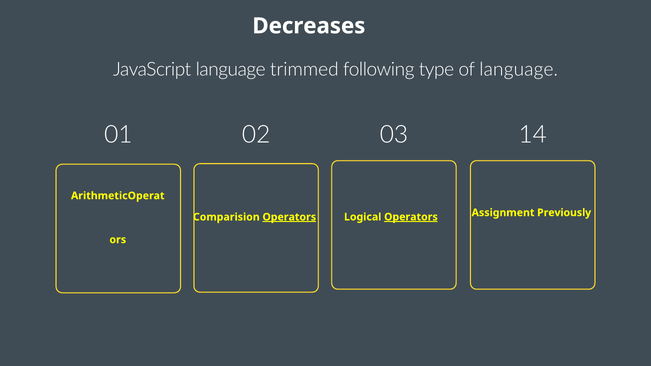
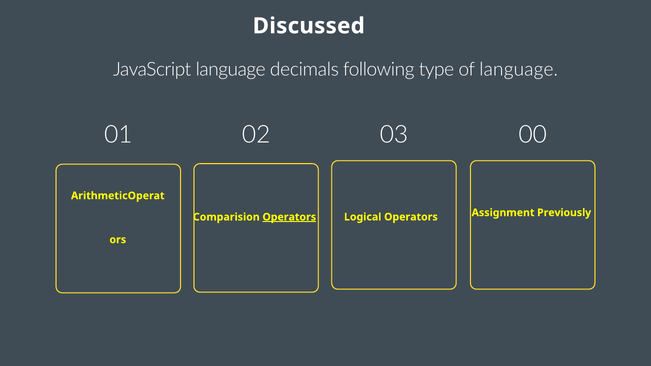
Decreases: Decreases -> Discussed
trimmed: trimmed -> decimals
14: 14 -> 00
Operators at (411, 217) underline: present -> none
